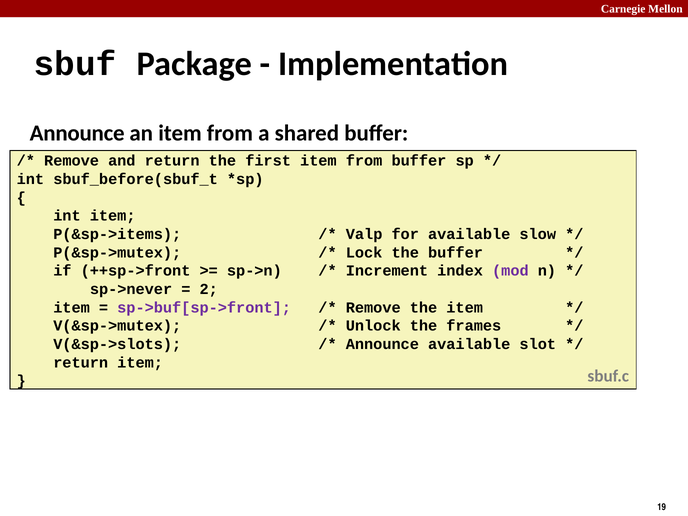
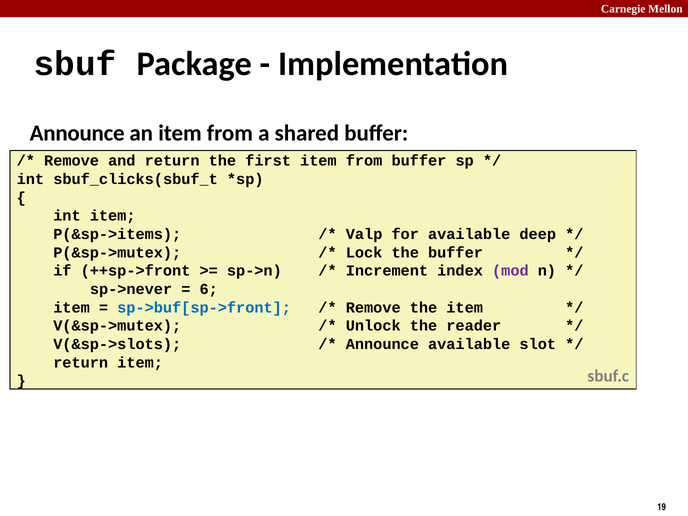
sbuf_before(sbuf_t: sbuf_before(sbuf_t -> sbuf_clicks(sbuf_t
slow: slow -> deep
2: 2 -> 6
sp->buf[sp->front colour: purple -> blue
frames: frames -> reader
